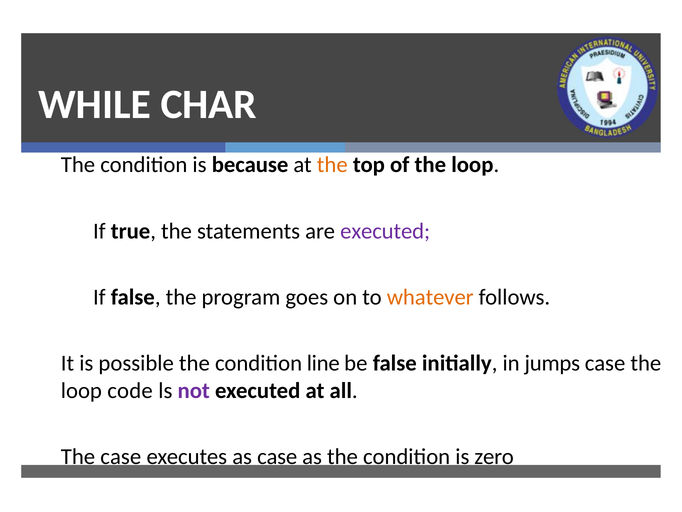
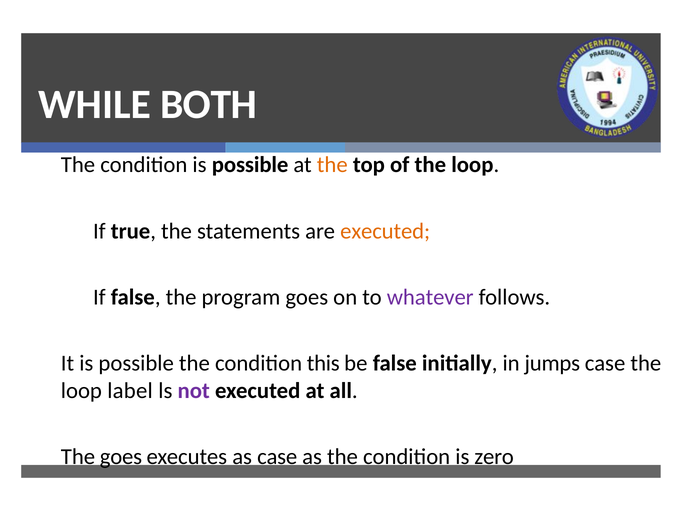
CHAR: CHAR -> BOTH
condition is because: because -> possible
executed at (385, 231) colour: purple -> orange
whatever colour: orange -> purple
line: line -> this
code: code -> label
The case: case -> goes
